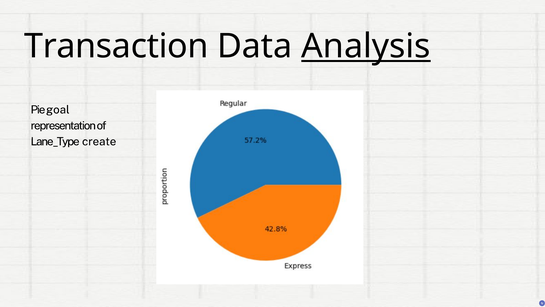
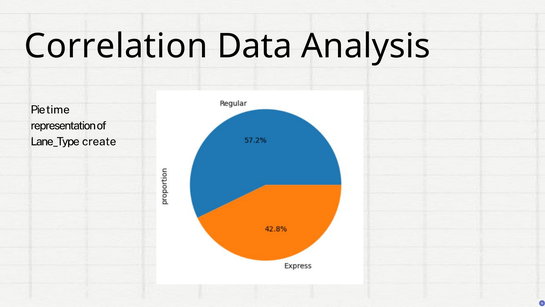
Transaction: Transaction -> Correlation
Analysis underline: present -> none
goal: goal -> time
